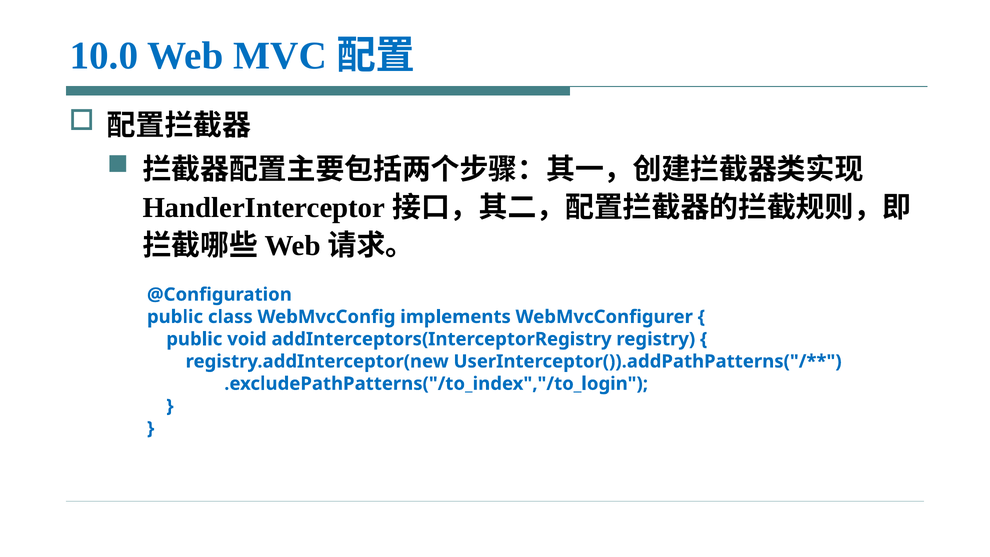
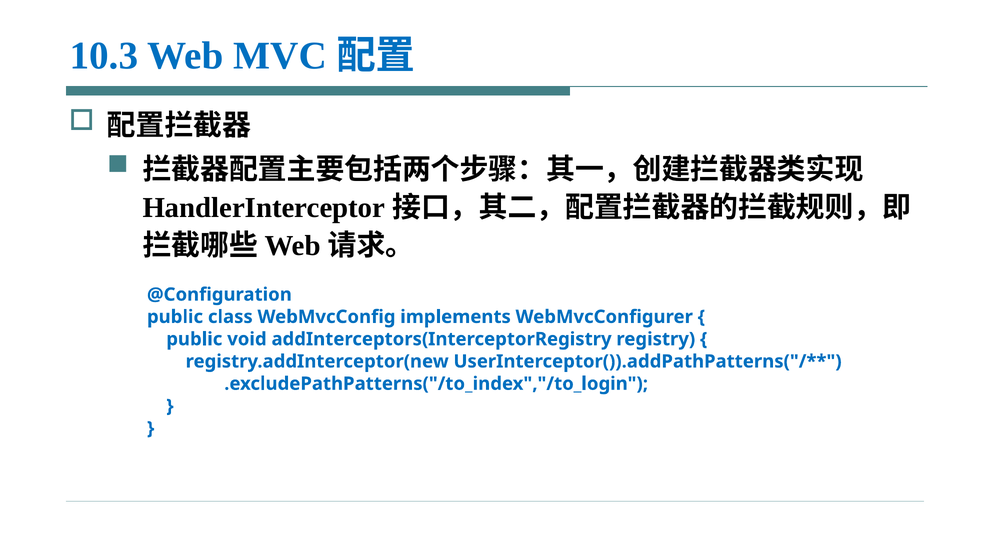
10.0: 10.0 -> 10.3
